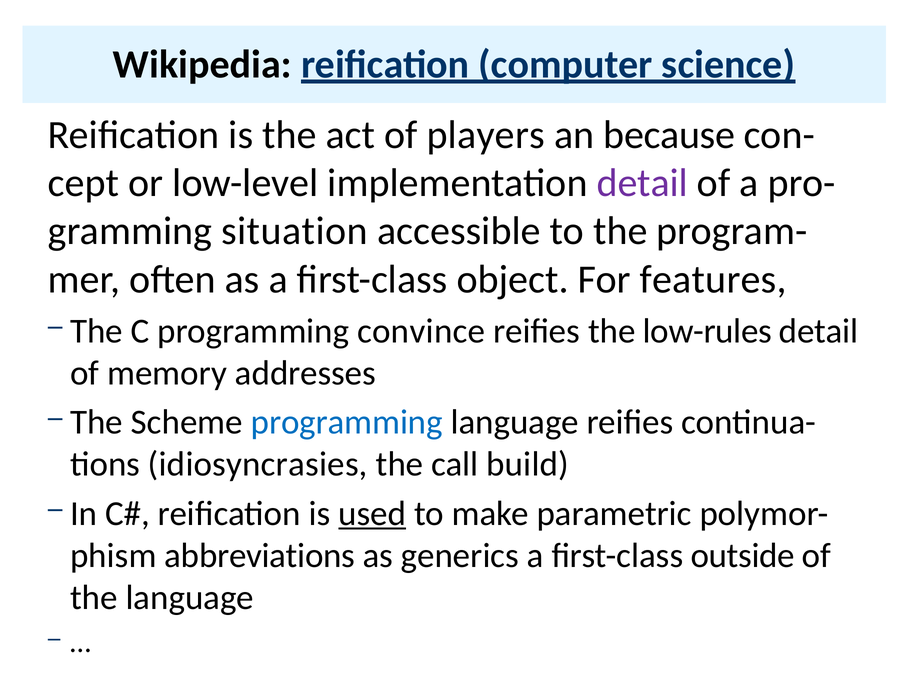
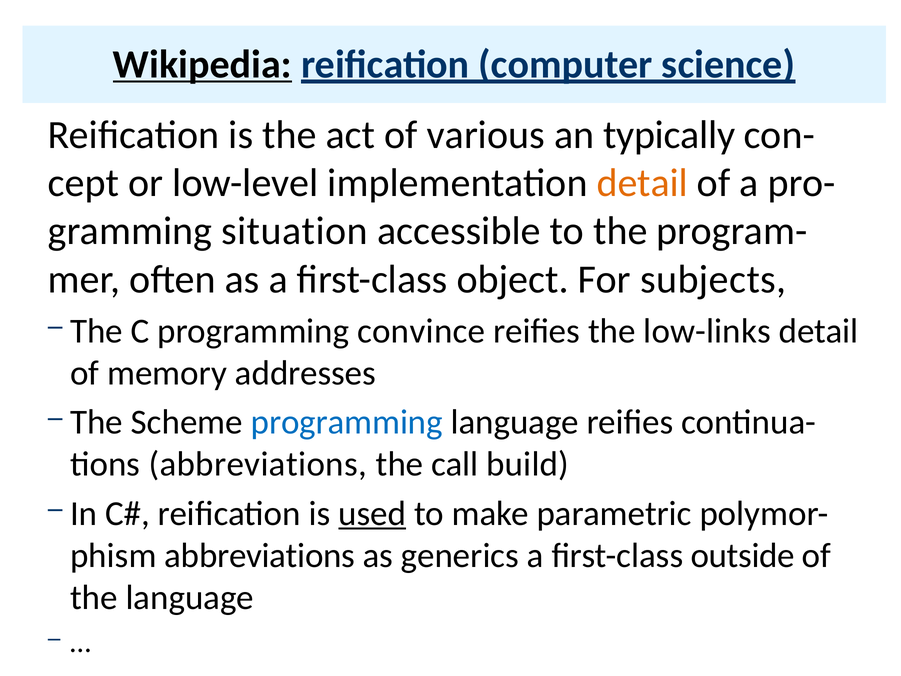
Wikipedia underline: none -> present
players: players -> various
because: because -> typically
detail at (642, 183) colour: purple -> orange
features: features -> subjects
low-rules: low-rules -> low-links
idiosyncrasies at (258, 464): idiosyncrasies -> abbreviations
